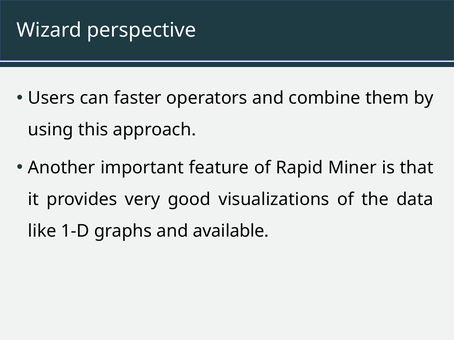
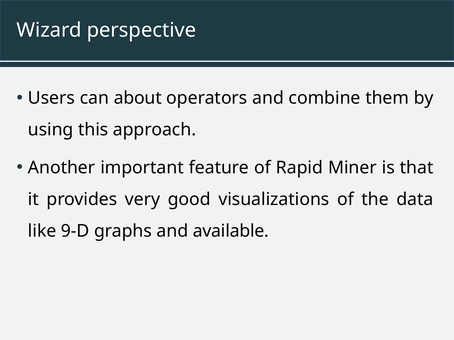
faster: faster -> about
1-D: 1-D -> 9-D
